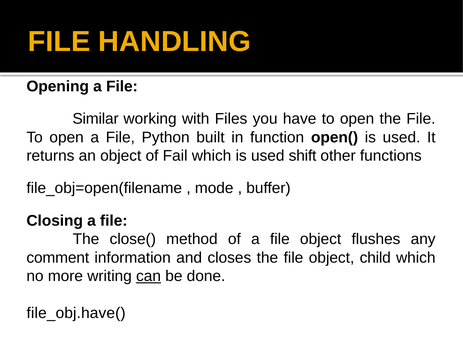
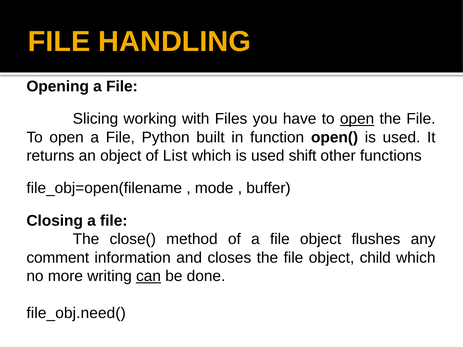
Similar: Similar -> Slicing
open at (357, 119) underline: none -> present
Fail: Fail -> List
file_obj.have(: file_obj.have( -> file_obj.need(
